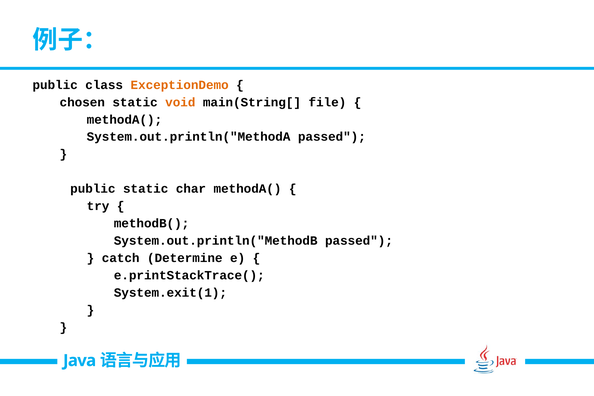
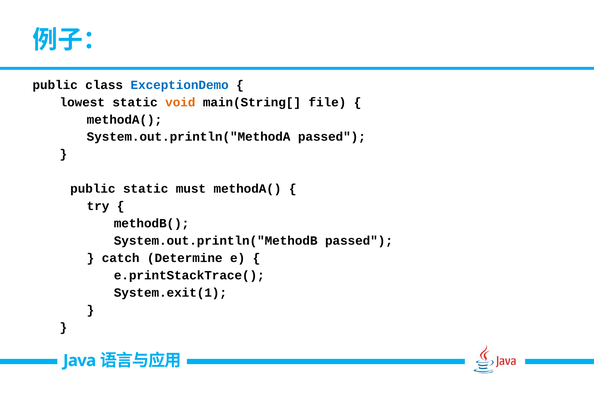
ExceptionDemo colour: orange -> blue
chosen: chosen -> lowest
char: char -> must
